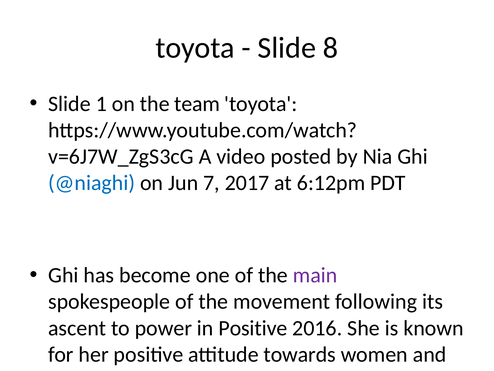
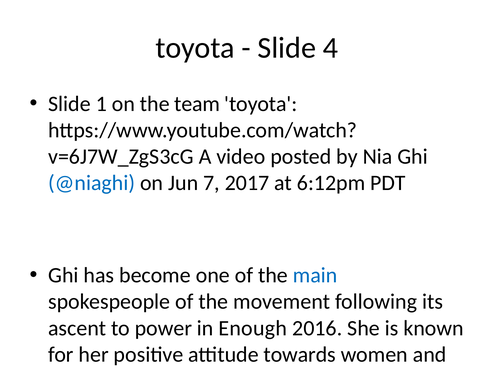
8: 8 -> 4
main colour: purple -> blue
in Positive: Positive -> Enough
